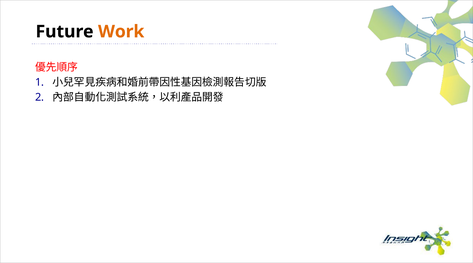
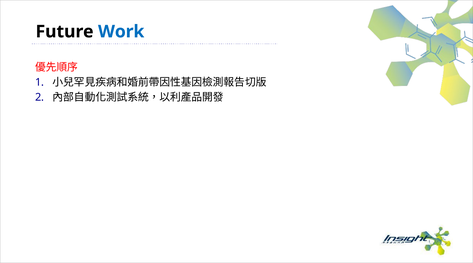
Work colour: orange -> blue
